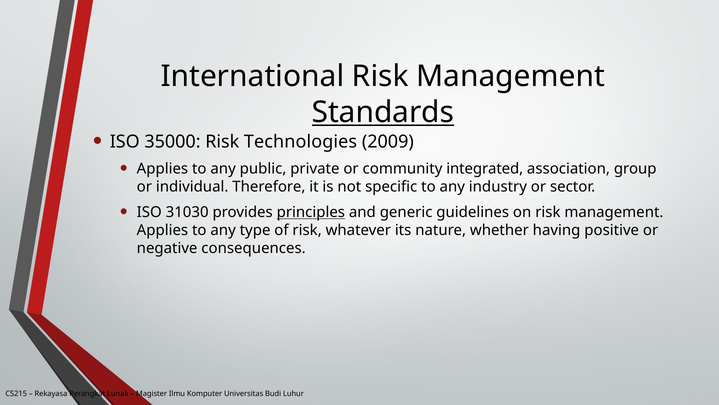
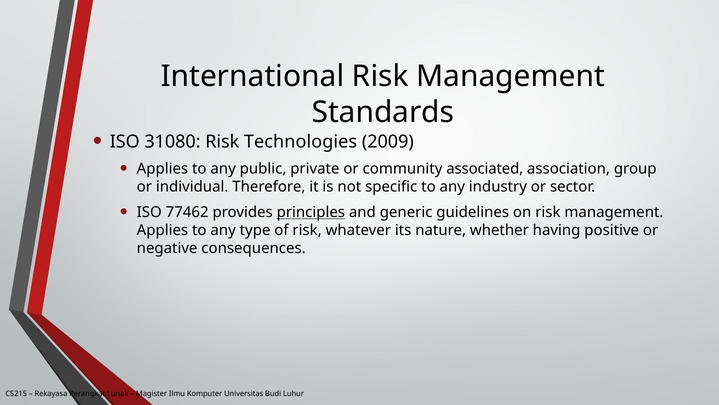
Standards underline: present -> none
35000: 35000 -> 31080
integrated: integrated -> associated
31030: 31030 -> 77462
